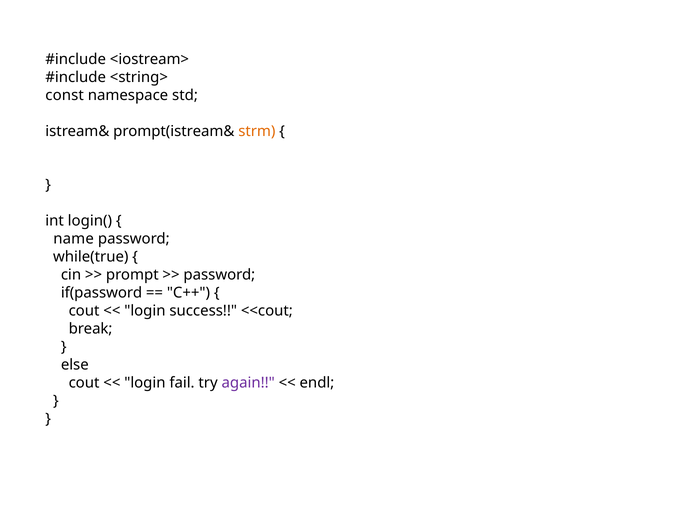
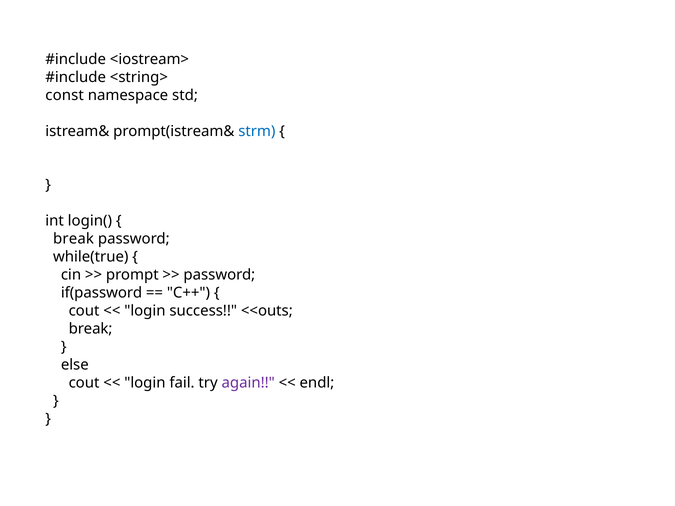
strm colour: orange -> blue
name at (74, 239): name -> break
<<cout: <<cout -> <<outs
